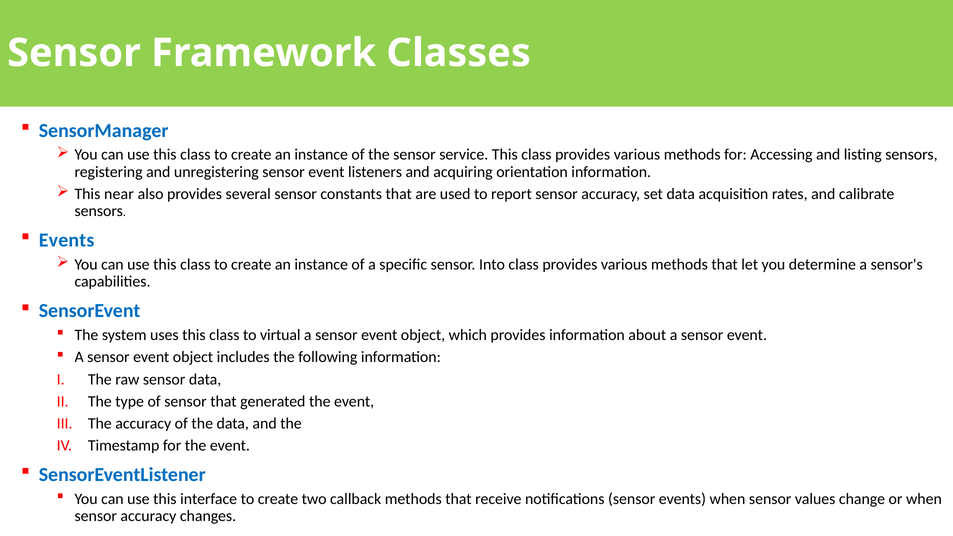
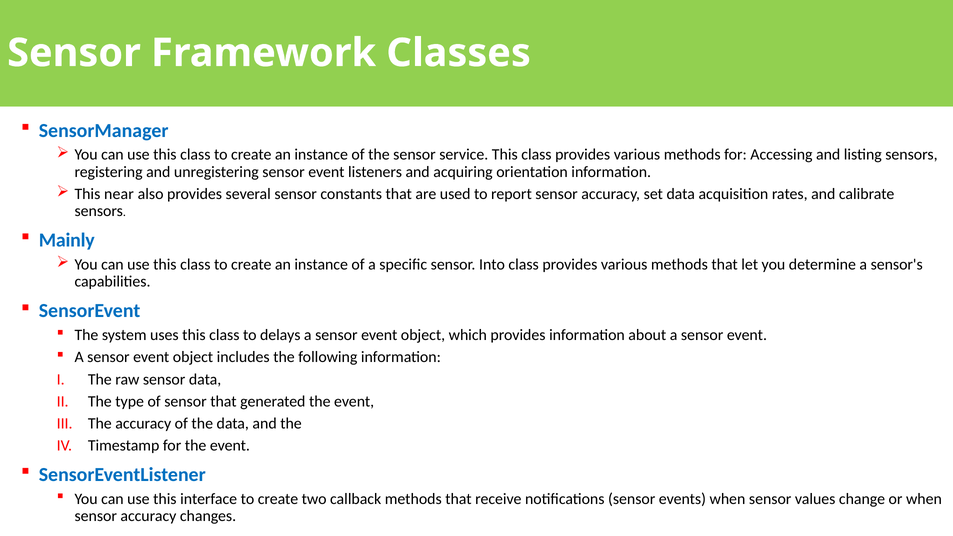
Events at (67, 240): Events -> Mainly
virtual: virtual -> delays
